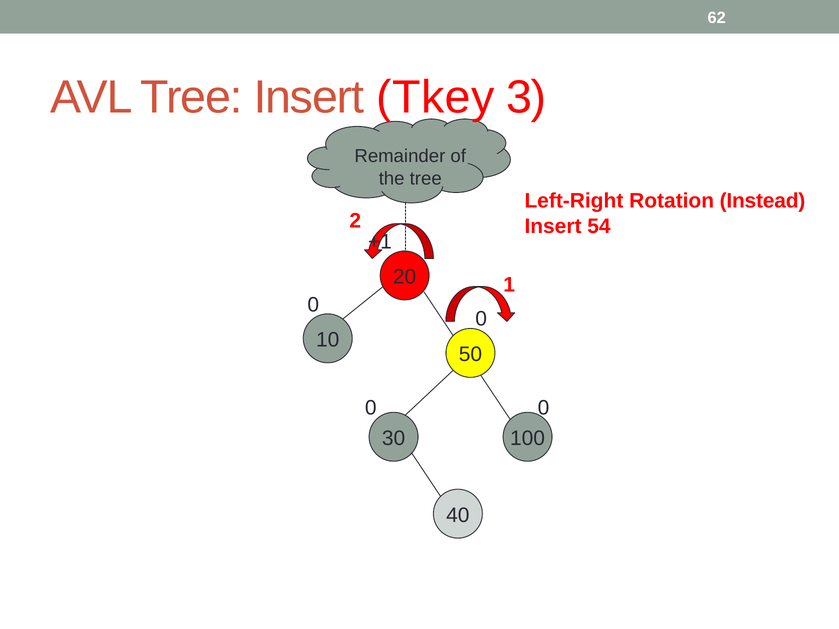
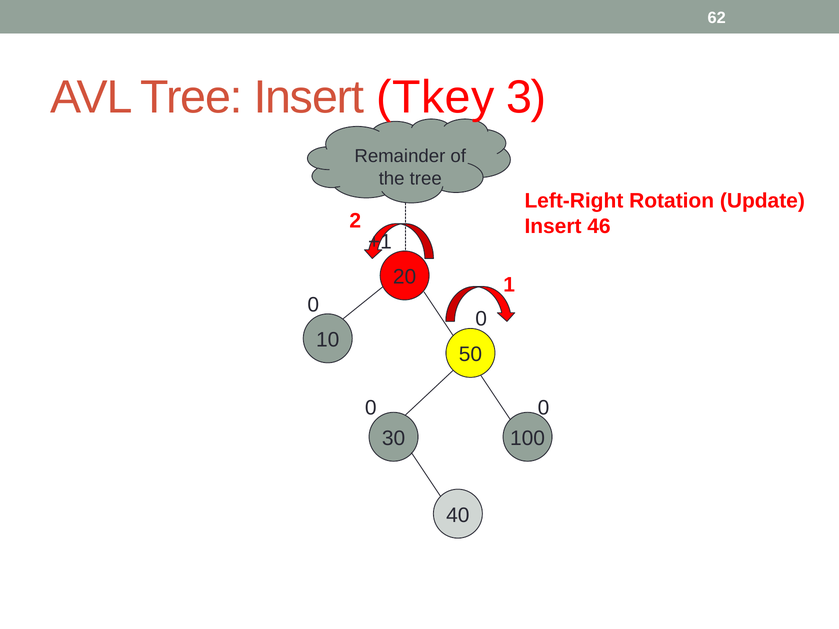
Instead: Instead -> Update
54: 54 -> 46
